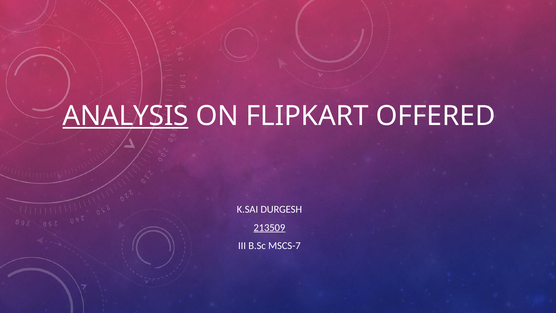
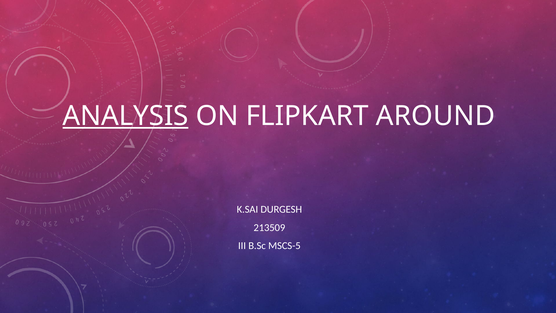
OFFERED: OFFERED -> AROUND
213509 underline: present -> none
MSCS-7: MSCS-7 -> MSCS-5
